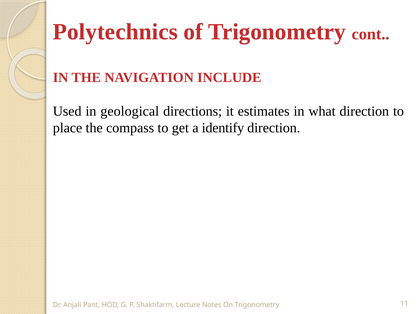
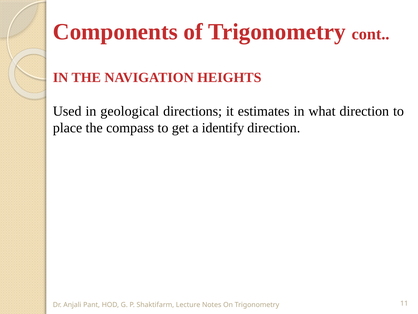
Polytechnics: Polytechnics -> Components
INCLUDE: INCLUDE -> HEIGHTS
